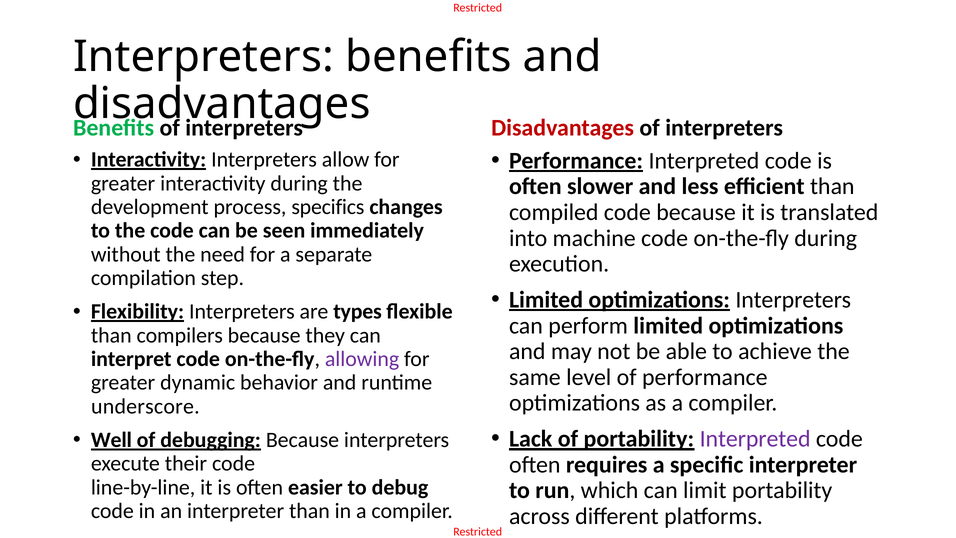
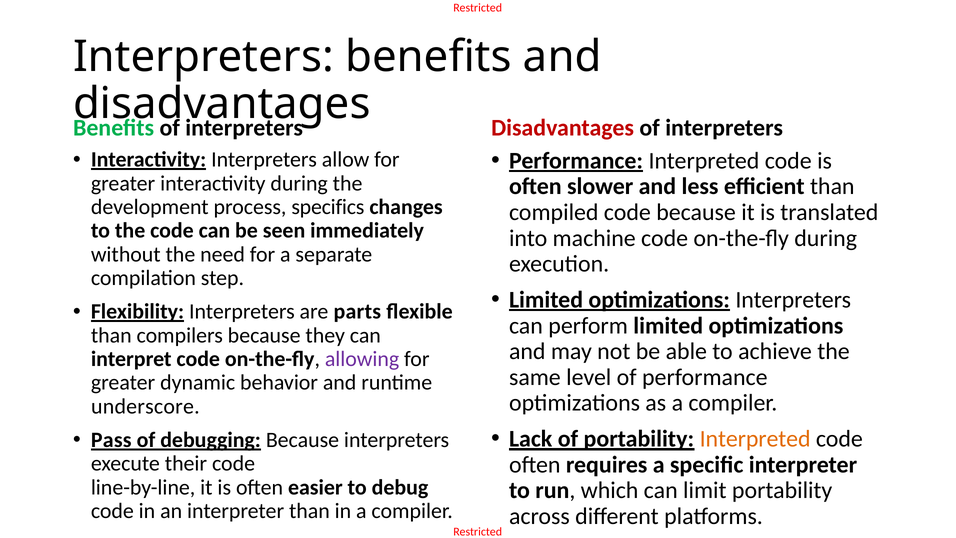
types: types -> parts
Interpreted at (755, 439) colour: purple -> orange
Well: Well -> Pass
